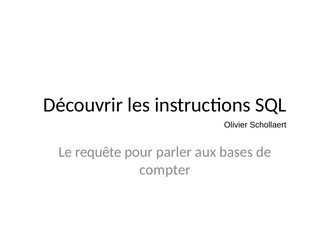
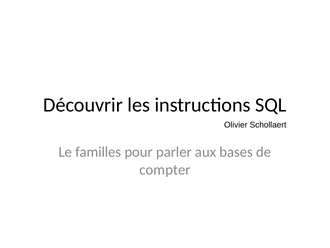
requête: requête -> familles
